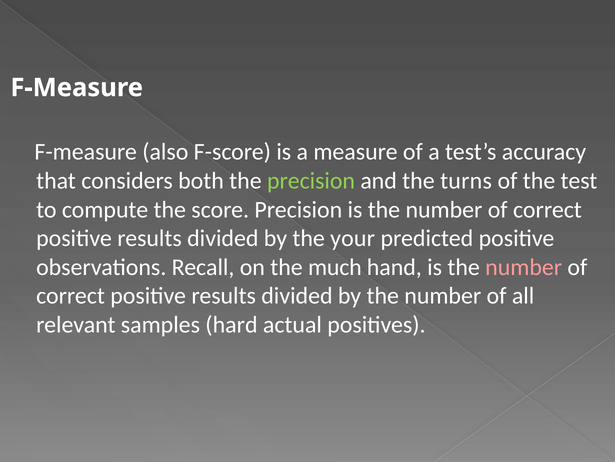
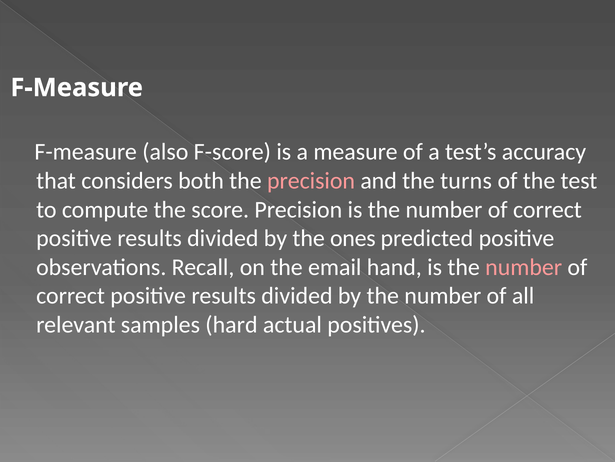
precision at (311, 181) colour: light green -> pink
your: your -> ones
much: much -> email
